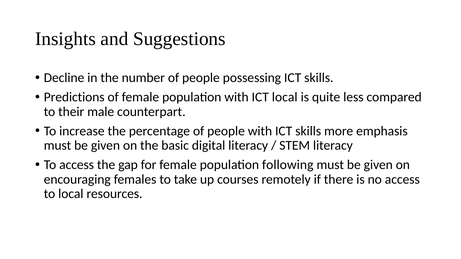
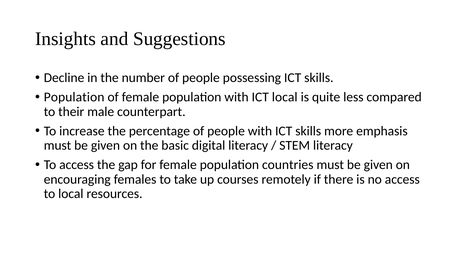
Predictions at (74, 97): Predictions -> Population
following: following -> countries
